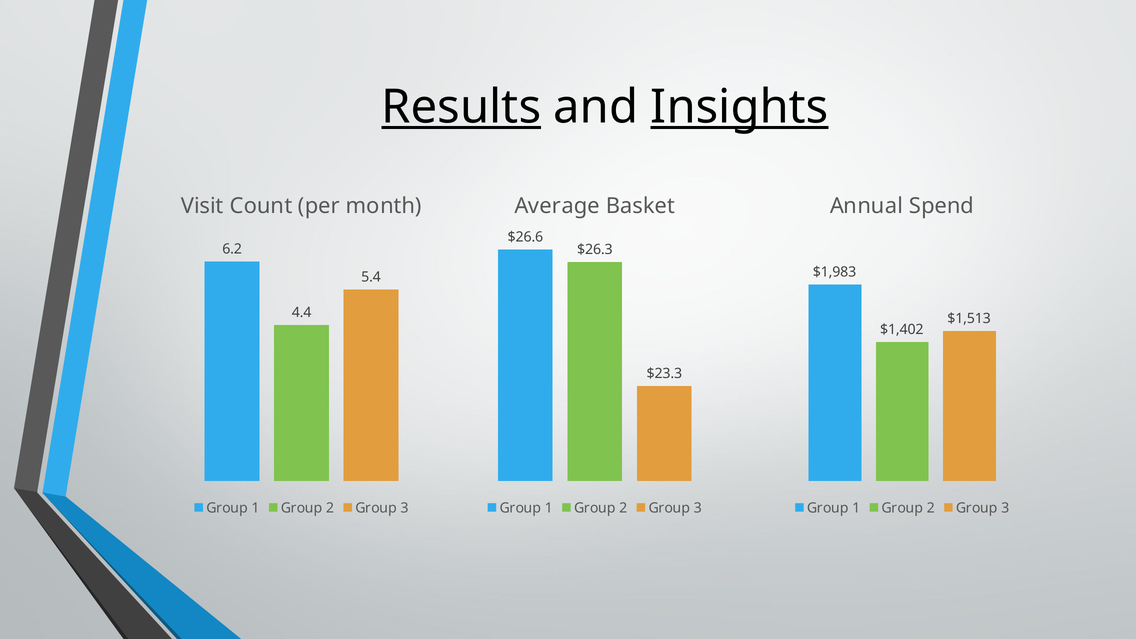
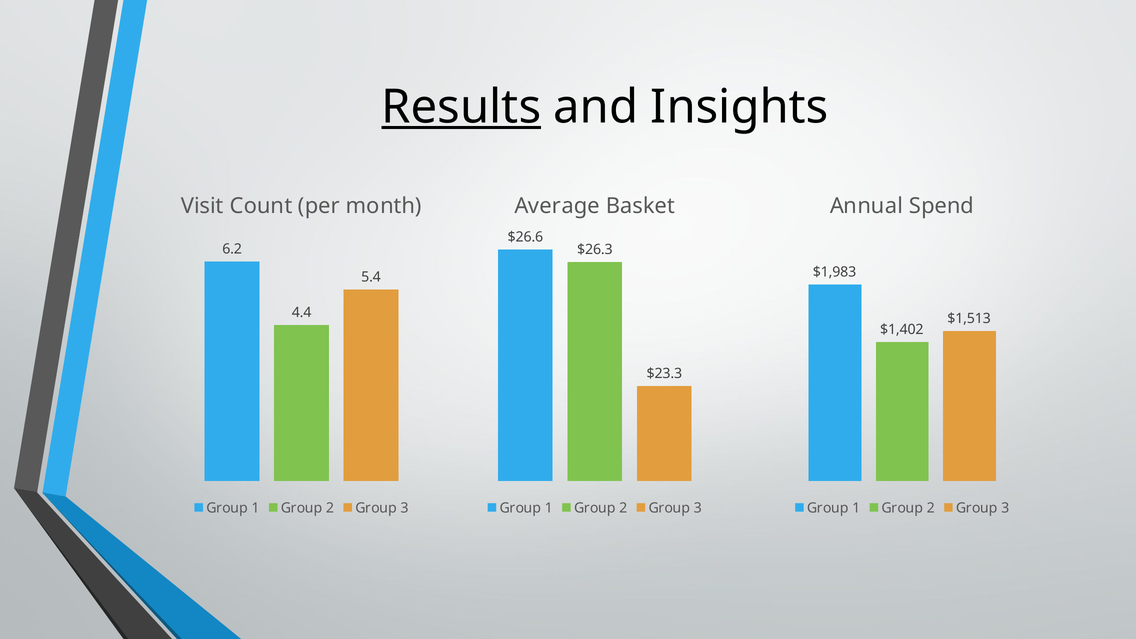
Insights underline: present -> none
